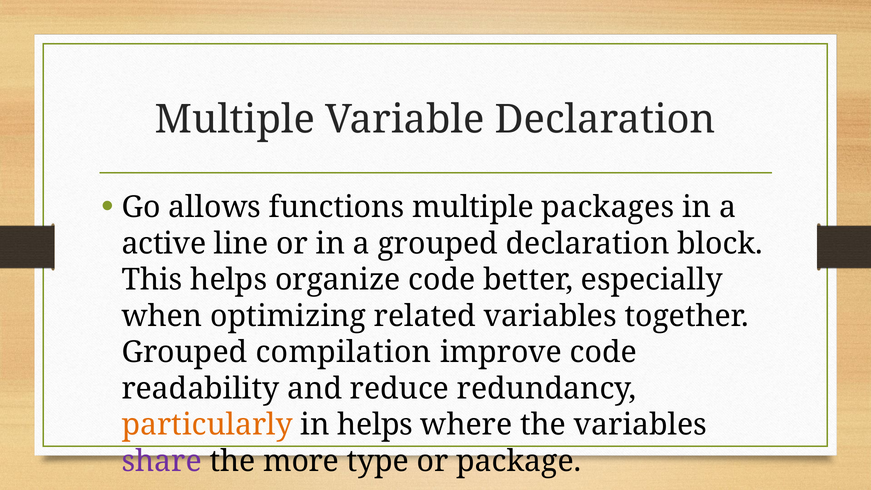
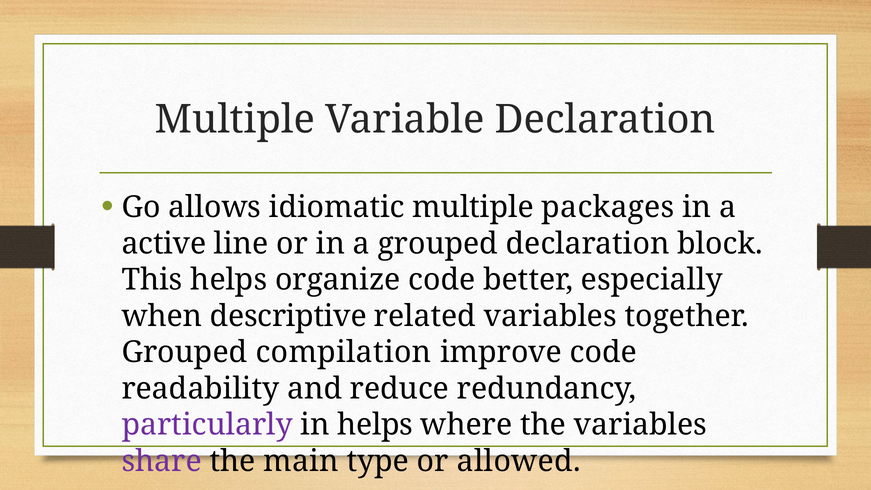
functions: functions -> idiomatic
optimizing: optimizing -> descriptive
particularly colour: orange -> purple
more: more -> main
package: package -> allowed
